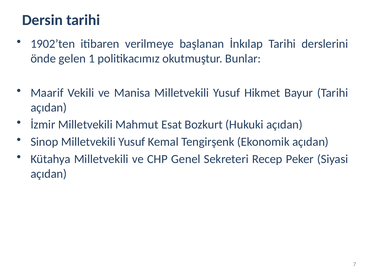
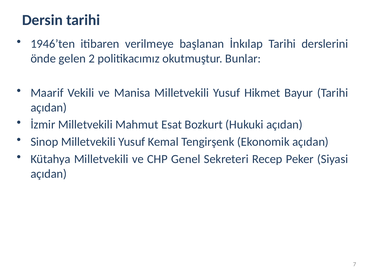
1902’ten: 1902’ten -> 1946’ten
1: 1 -> 2
